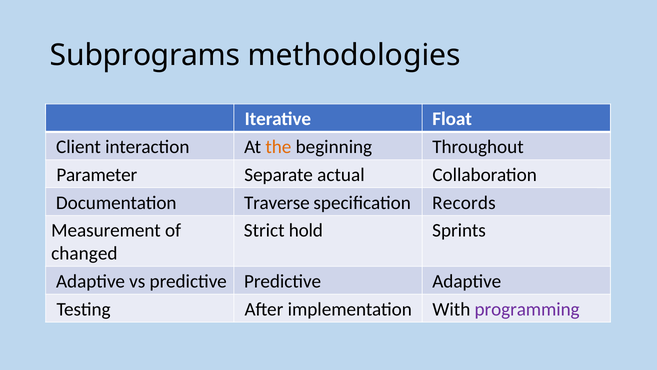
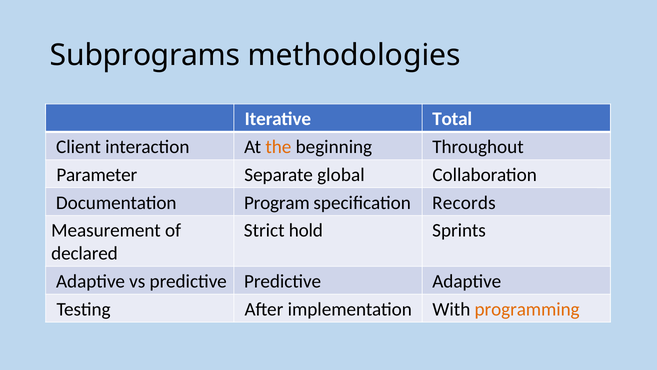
Float: Float -> Total
actual: actual -> global
Traverse: Traverse -> Program
changed: changed -> declared
programming colour: purple -> orange
